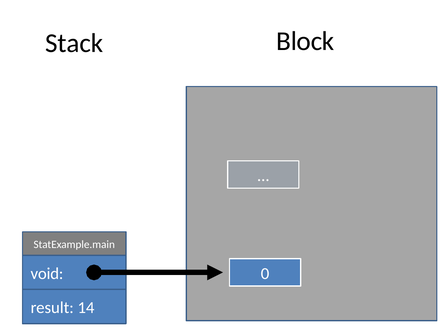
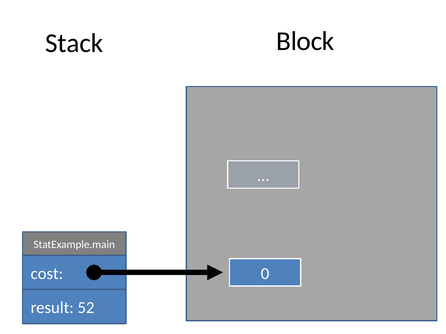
void: void -> cost
14: 14 -> 52
